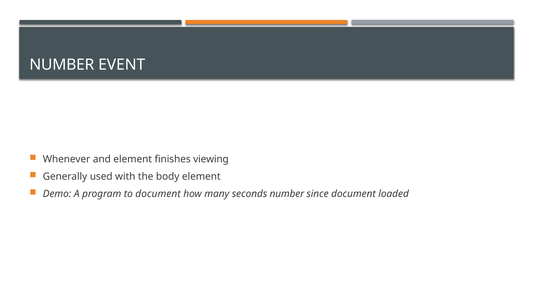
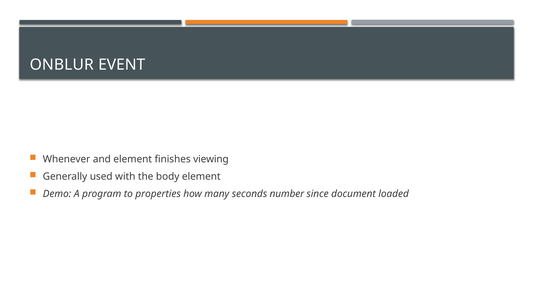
NUMBER at (62, 65): NUMBER -> ONBLUR
to document: document -> properties
